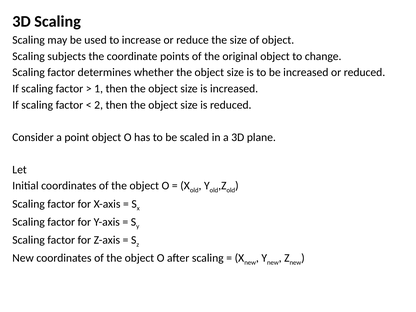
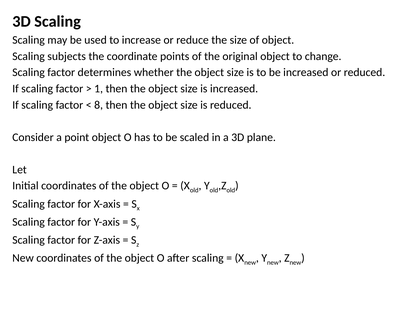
2: 2 -> 8
